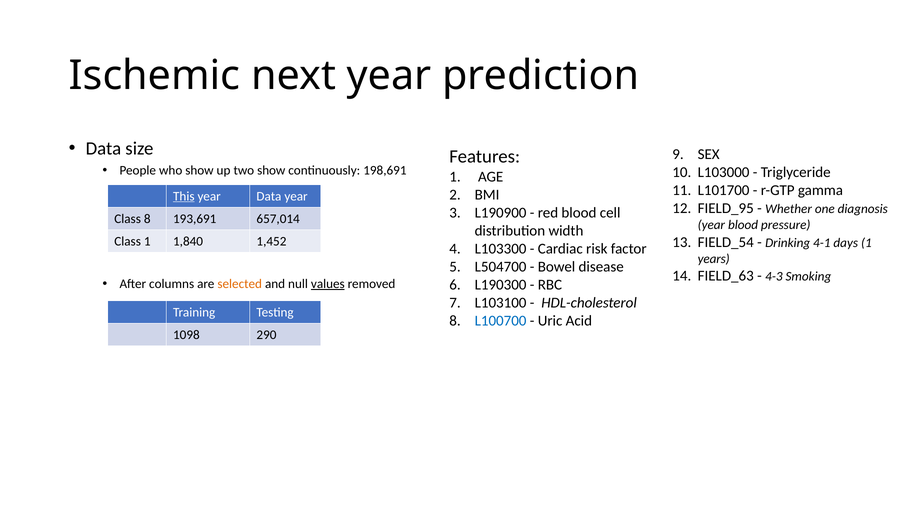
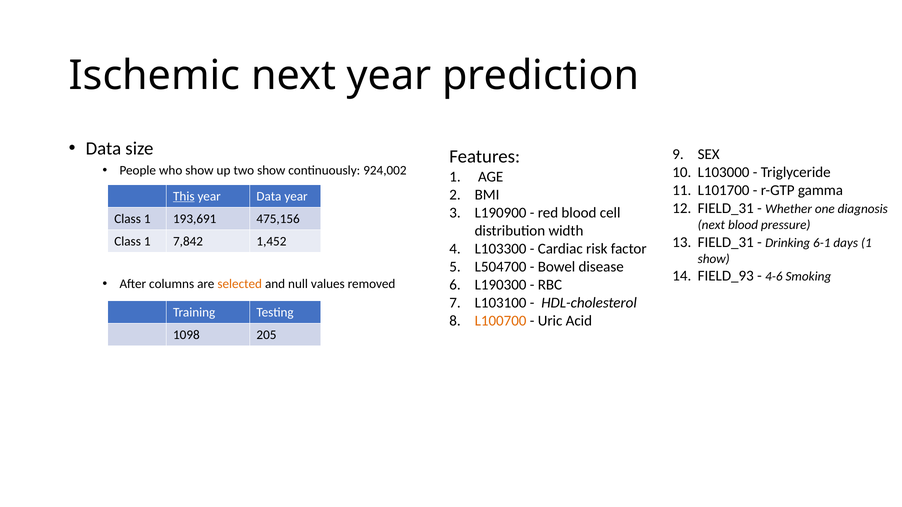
198,691: 198,691 -> 924,002
FIELD_95 at (726, 208): FIELD_95 -> FIELD_31
8 at (147, 219): 8 -> 1
657,014: 657,014 -> 475,156
year at (711, 225): year -> next
1,840: 1,840 -> 7,842
FIELD_54 at (726, 242): FIELD_54 -> FIELD_31
4-1: 4-1 -> 6-1
years at (714, 259): years -> show
FIELD_63: FIELD_63 -> FIELD_93
4-3: 4-3 -> 4-6
values underline: present -> none
L100700 colour: blue -> orange
290: 290 -> 205
